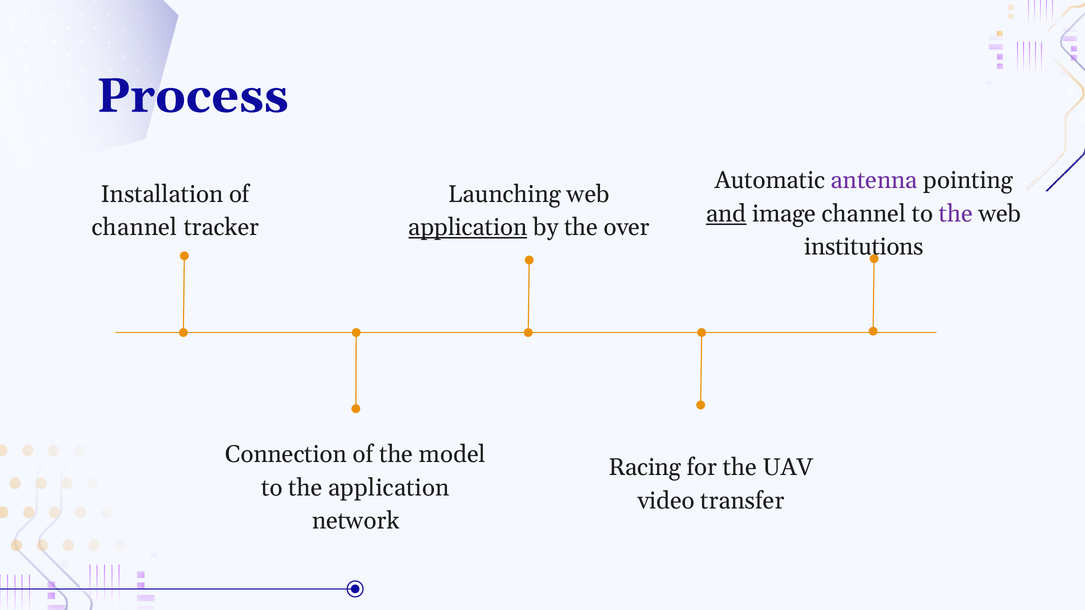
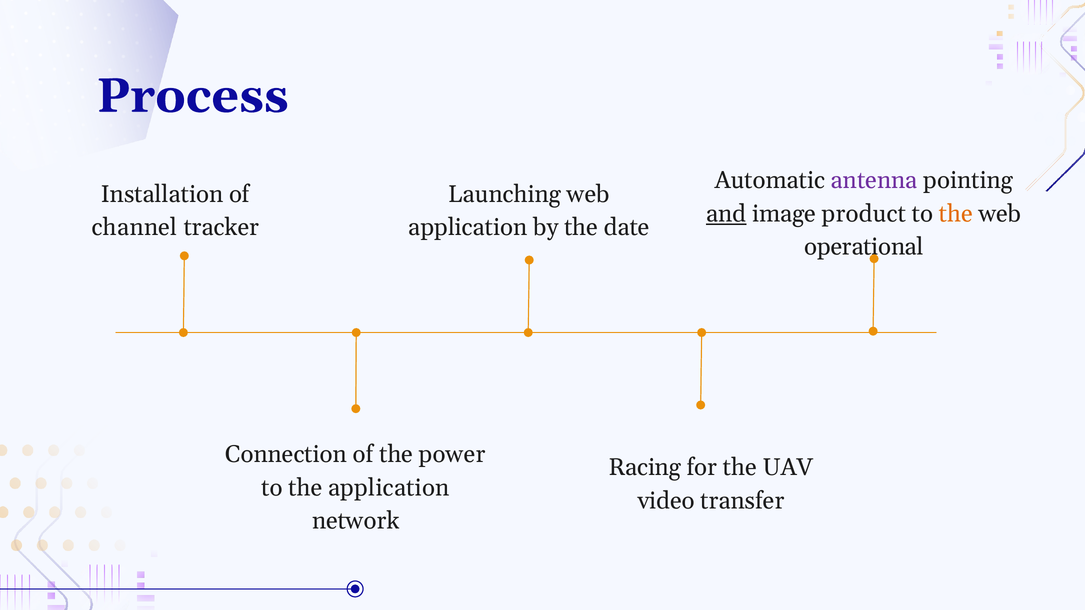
image channel: channel -> product
the at (956, 214) colour: purple -> orange
application at (468, 228) underline: present -> none
over: over -> date
institutions: institutions -> operational
model: model -> power
